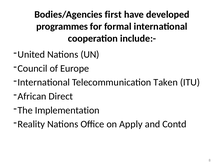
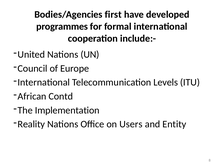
Taken: Taken -> Levels
Direct: Direct -> Contd
Apply: Apply -> Users
Contd: Contd -> Entity
